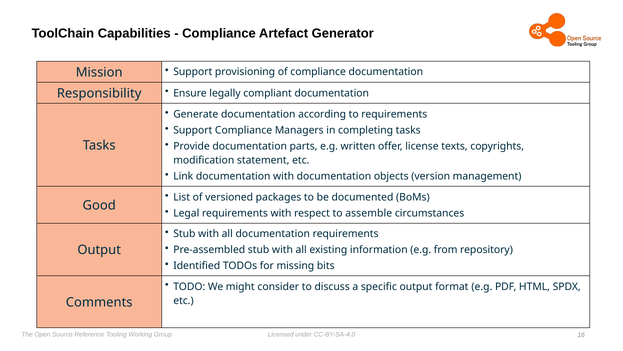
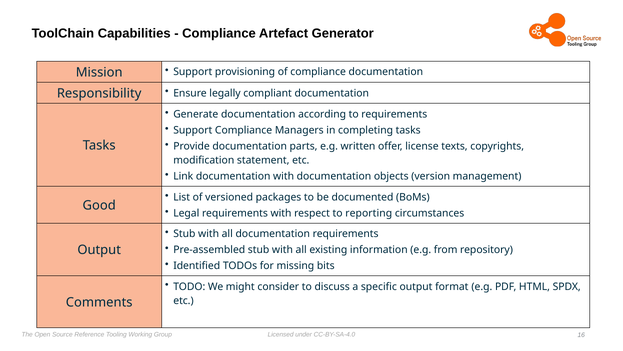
assemble: assemble -> reporting
